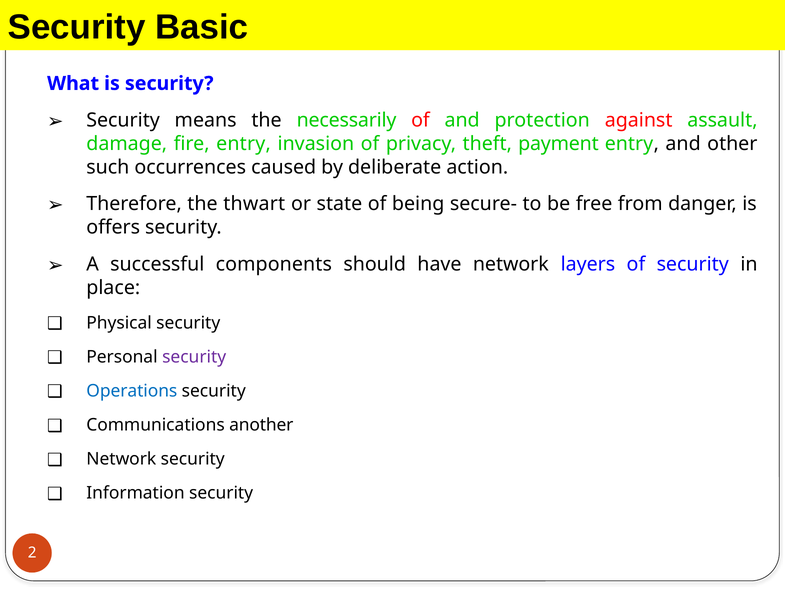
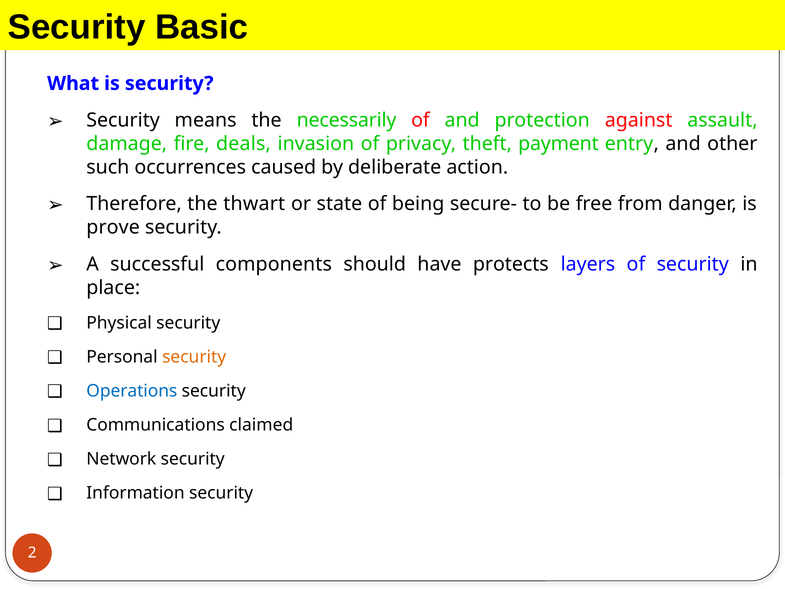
fire entry: entry -> deals
offers: offers -> prove
have network: network -> protects
security at (194, 357) colour: purple -> orange
another: another -> claimed
